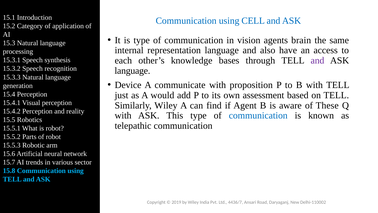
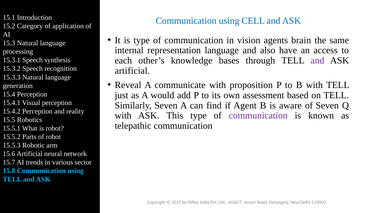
language at (132, 71): language -> artificial
Device: Device -> Reveal
Similarly Wiley: Wiley -> Seven
of These: These -> Seven
communication at (258, 115) colour: blue -> purple
